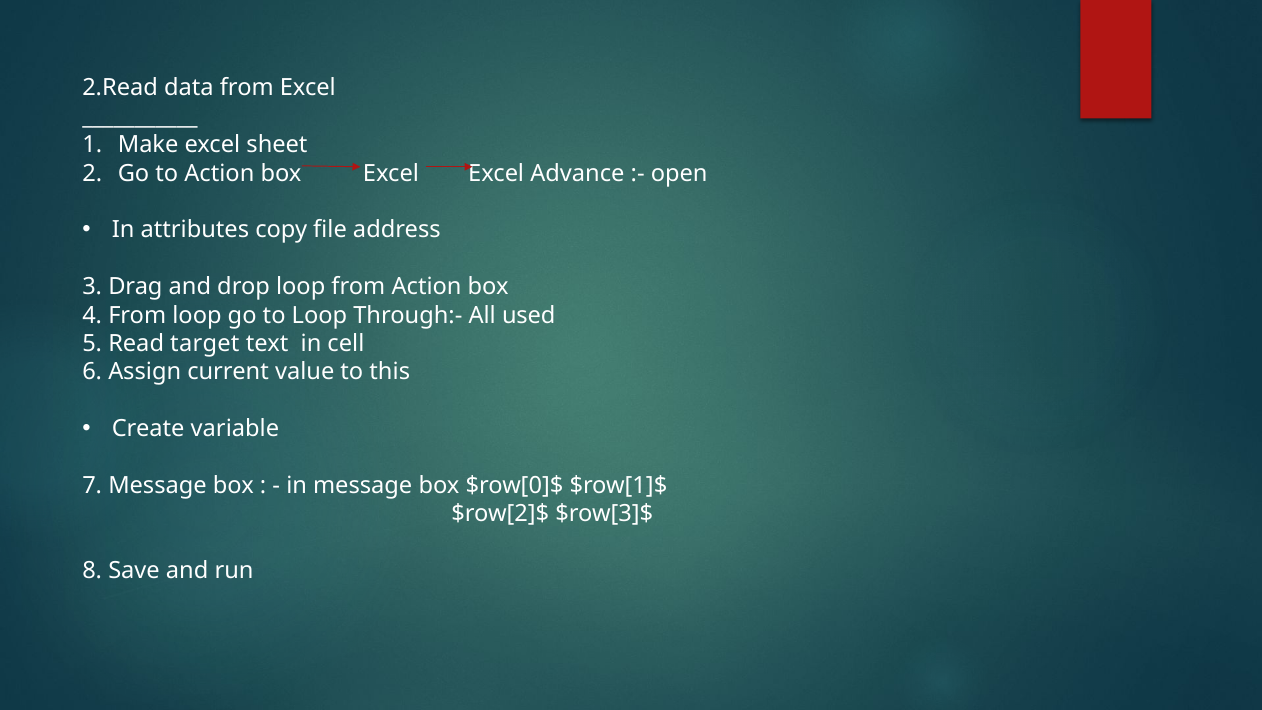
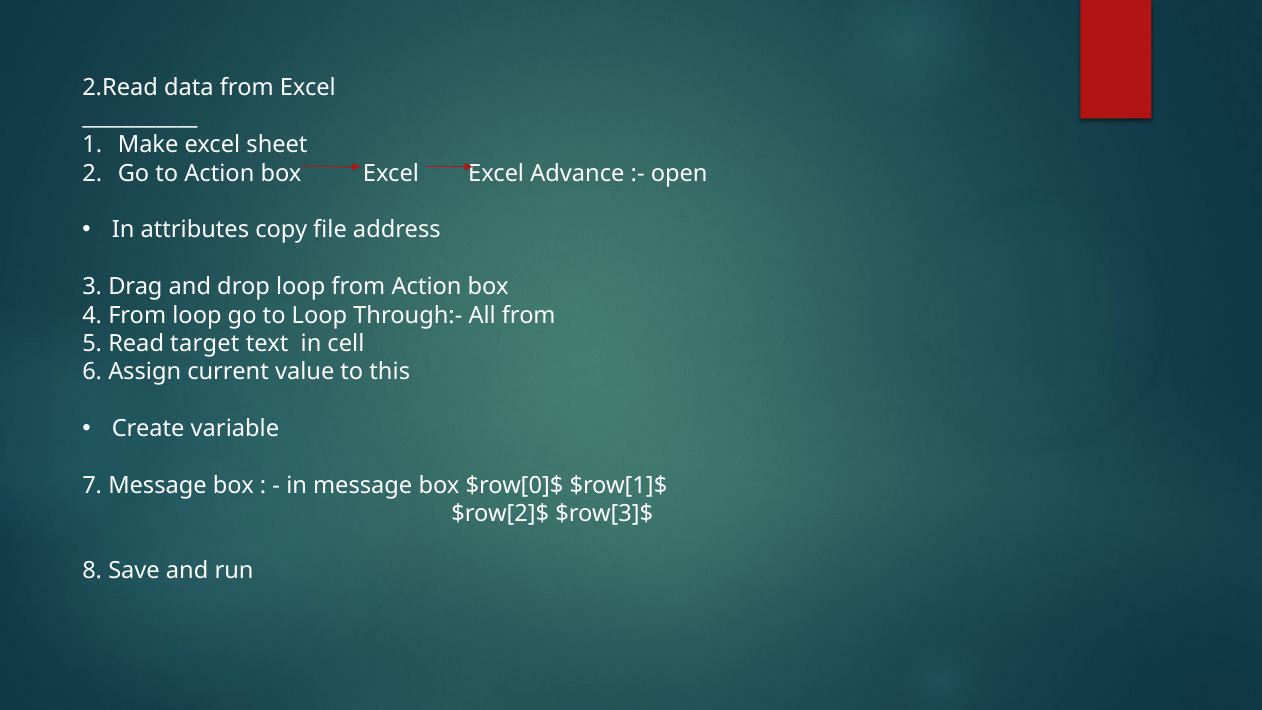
All used: used -> from
